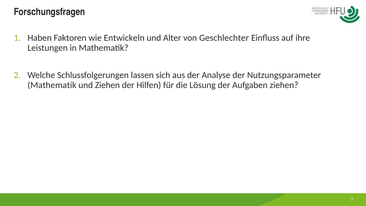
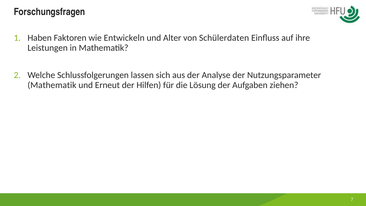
Geschlechter: Geschlechter -> Schülerdaten
und Ziehen: Ziehen -> Erneut
